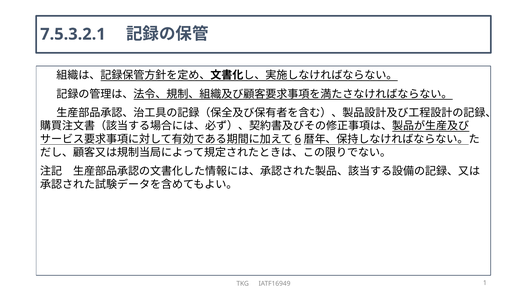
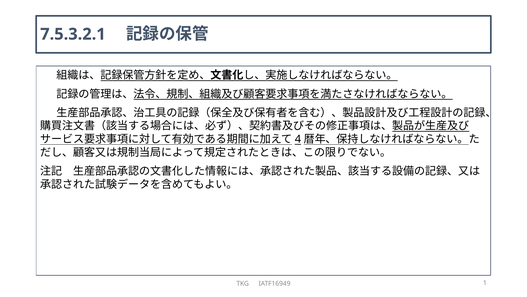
6: 6 -> 4
